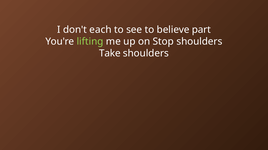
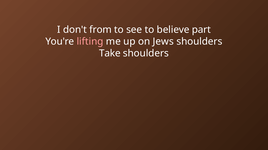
each: each -> from
lifting colour: light green -> pink
Stop: Stop -> Jews
